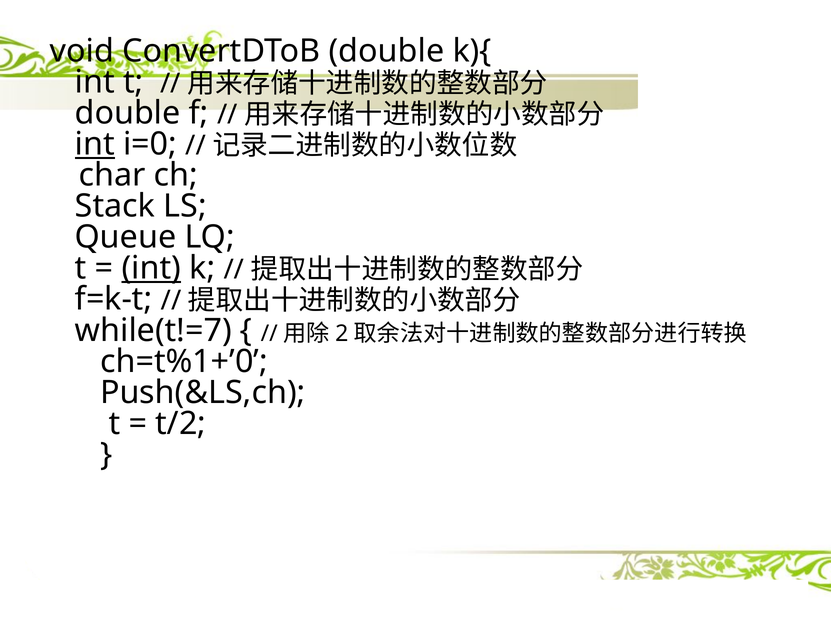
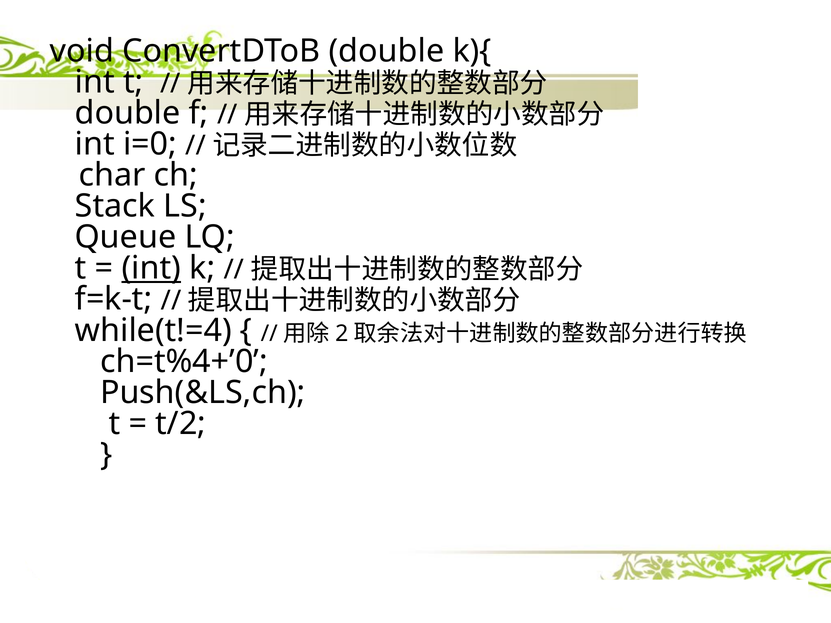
int at (95, 144) underline: present -> none
while(t!=7: while(t!=7 -> while(t!=4
ch=t%1+’0: ch=t%1+’0 -> ch=t%4+’0
